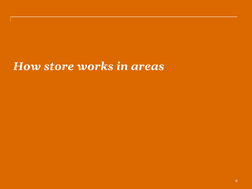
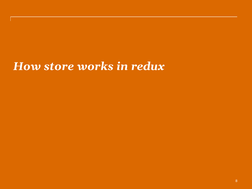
areas: areas -> redux
